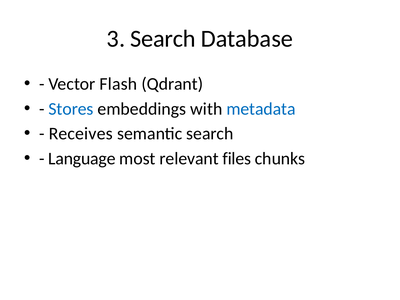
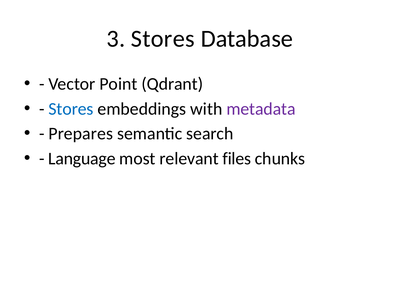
3 Search: Search -> Stores
Flash: Flash -> Point
metadata colour: blue -> purple
Receives: Receives -> Prepares
